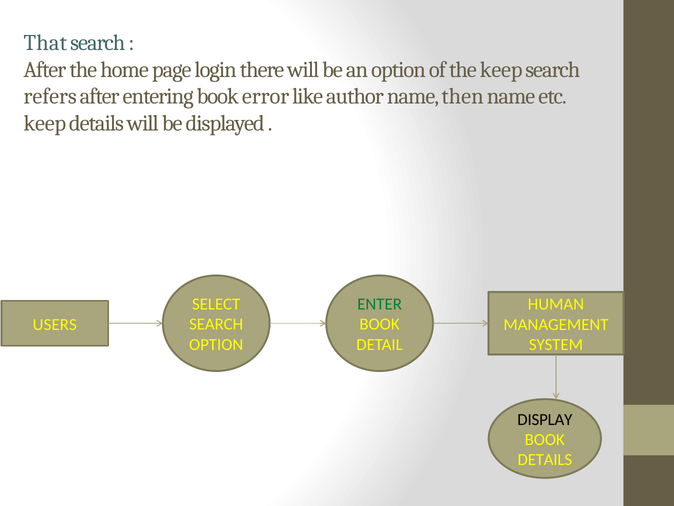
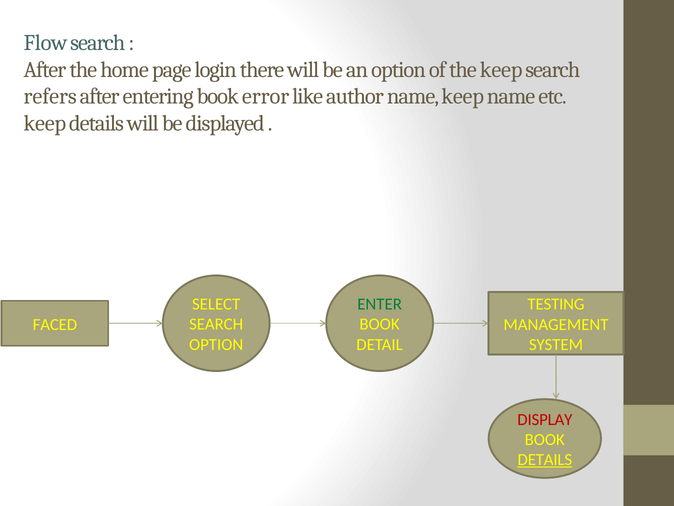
That: That -> Flow
name then: then -> keep
HUMAN: HUMAN -> TESTING
USERS: USERS -> FACED
DISPLAY colour: black -> red
DETAILS at (545, 459) underline: none -> present
